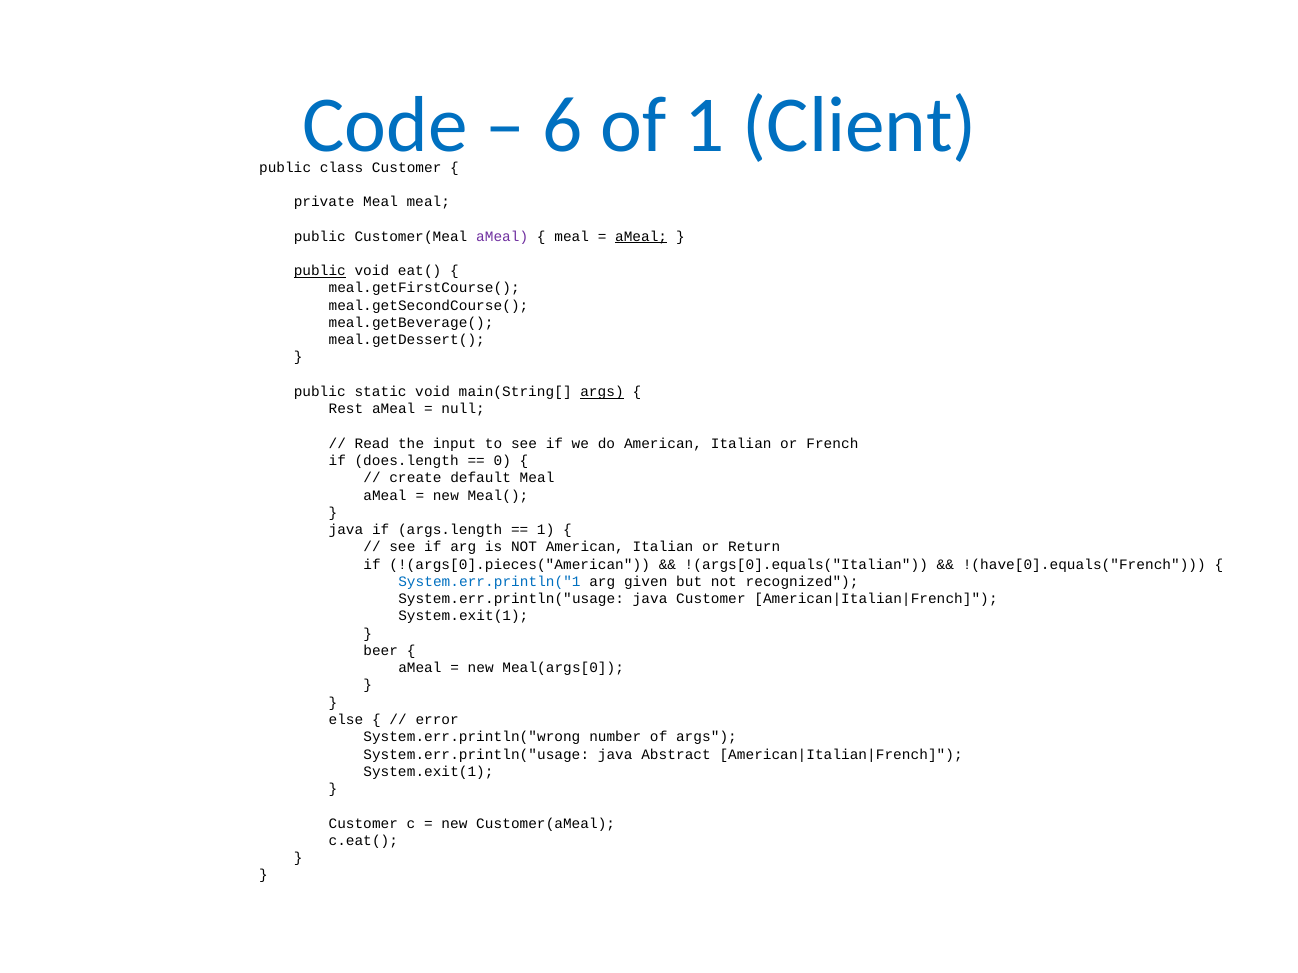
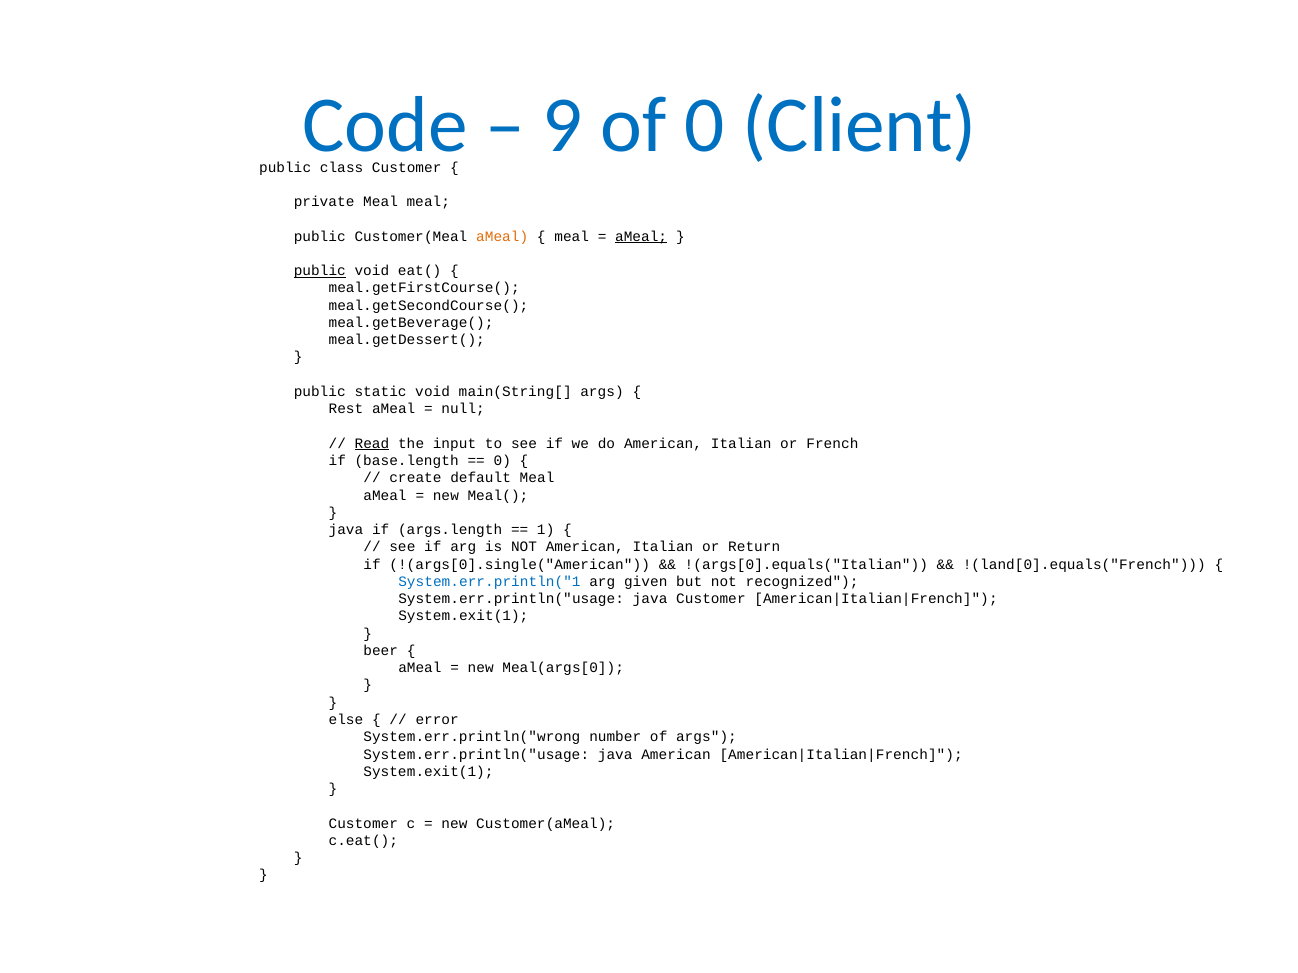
6: 6 -> 9
of 1: 1 -> 0
aMeal at (502, 236) colour: purple -> orange
args at (602, 392) underline: present -> none
Read underline: none -> present
does.length: does.length -> base.length
!(args[0].pieces("American: !(args[0].pieces("American -> !(args[0].single("American
!(have[0].equals("French: !(have[0].equals("French -> !(land[0].equals("French
java Abstract: Abstract -> American
